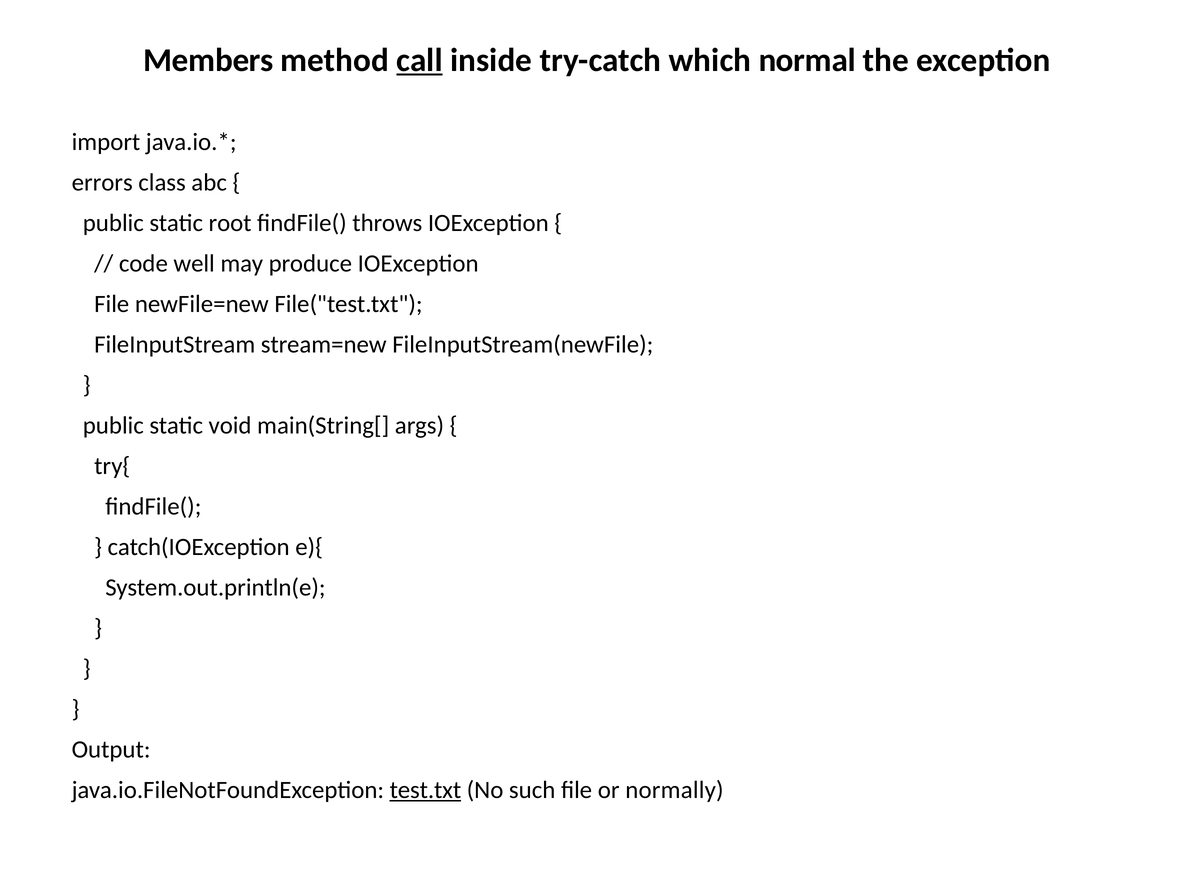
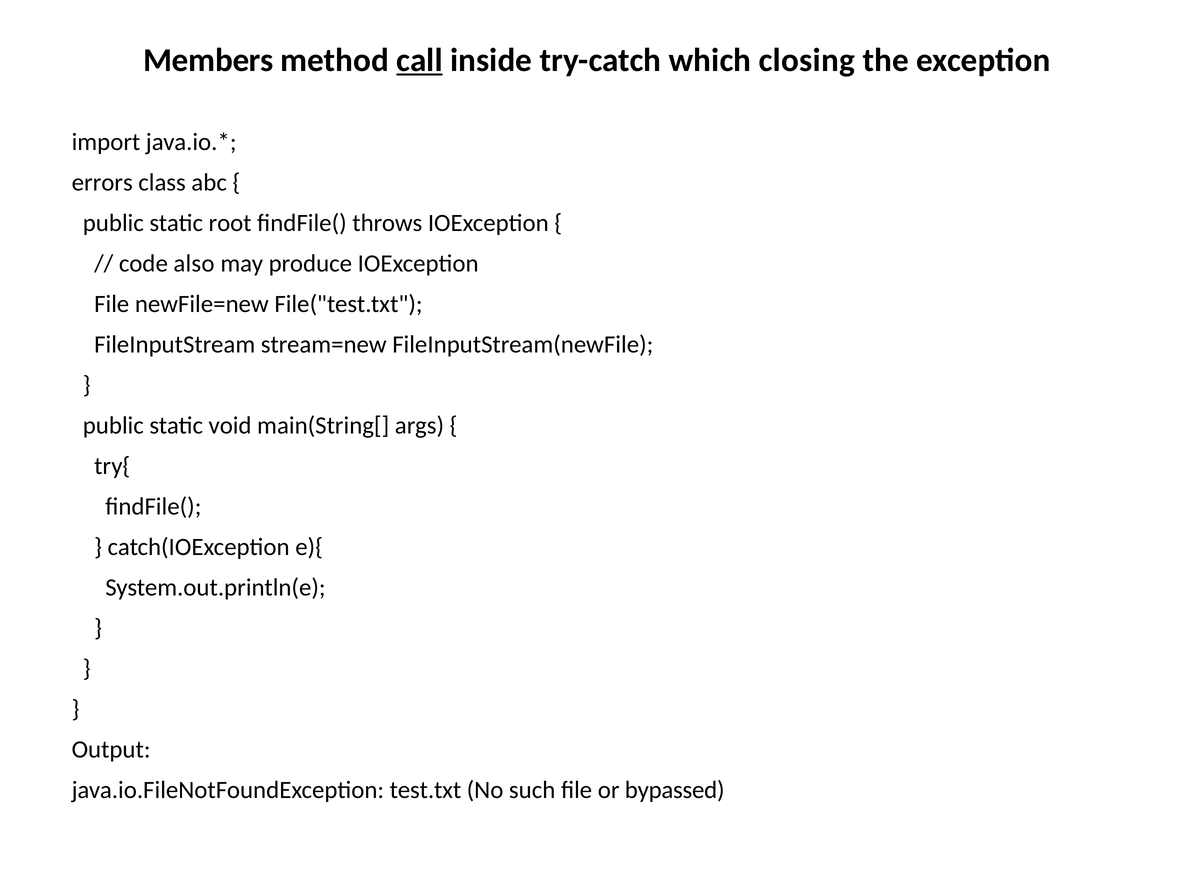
normal: normal -> closing
well: well -> also
test.txt underline: present -> none
normally: normally -> bypassed
